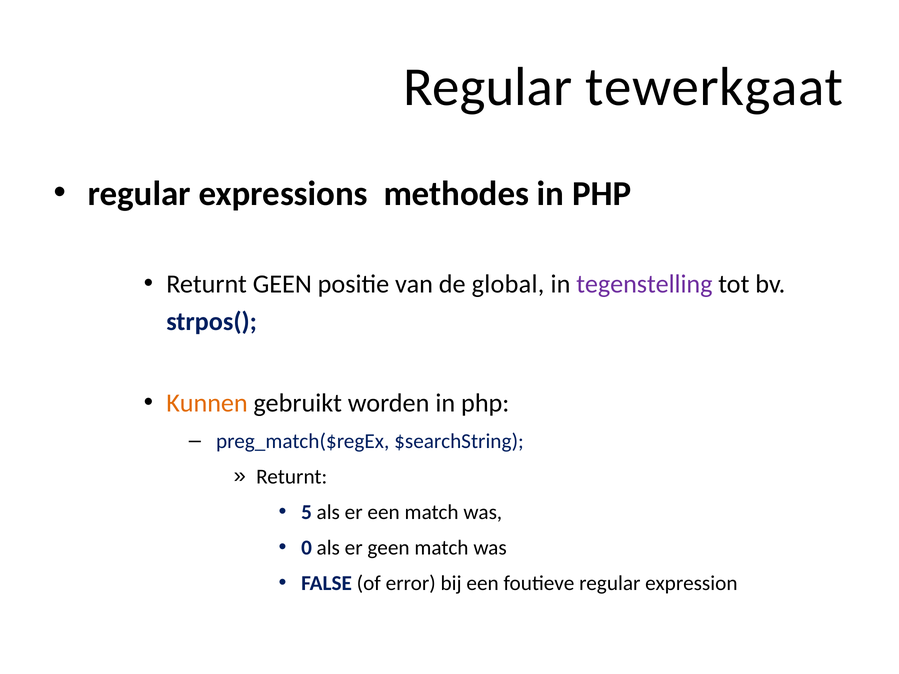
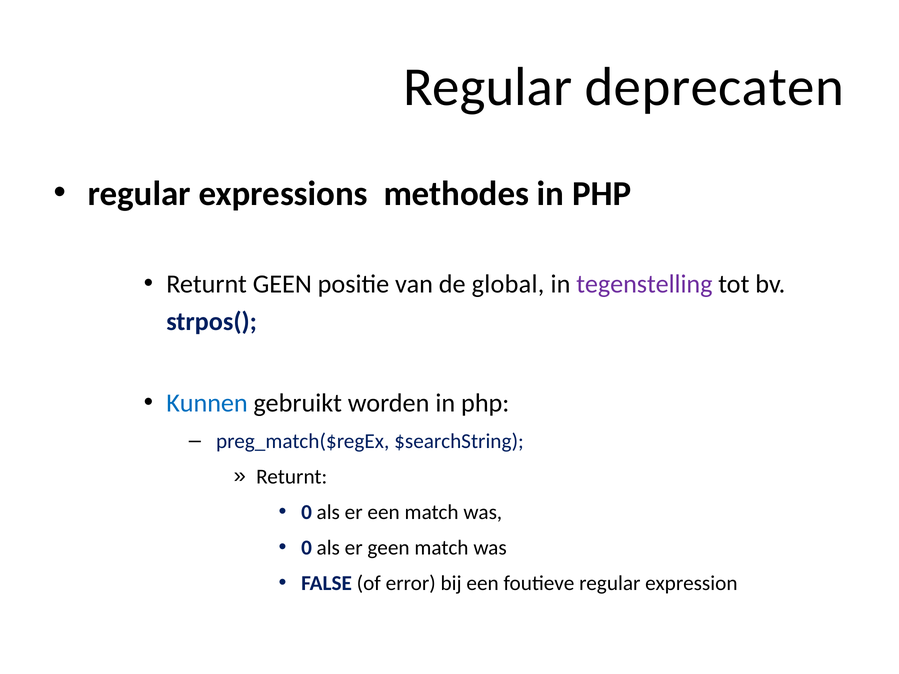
tewerkgaat: tewerkgaat -> deprecaten
Kunnen colour: orange -> blue
5 at (307, 513): 5 -> 0
